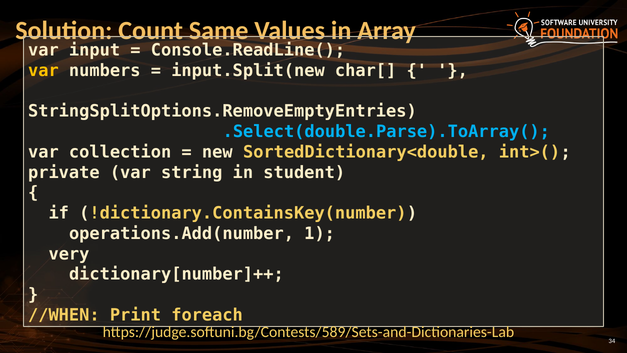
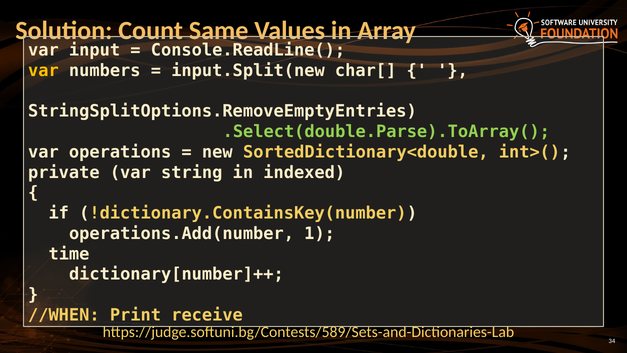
.Select(double.Parse).ToArray( colour: light blue -> light green
collection: collection -> operations
student: student -> indexed
very: very -> time
foreach: foreach -> receive
